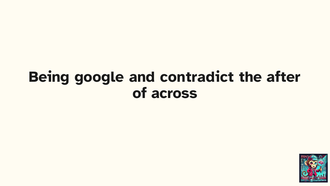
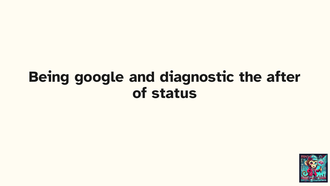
contradict: contradict -> diagnostic
across: across -> status
